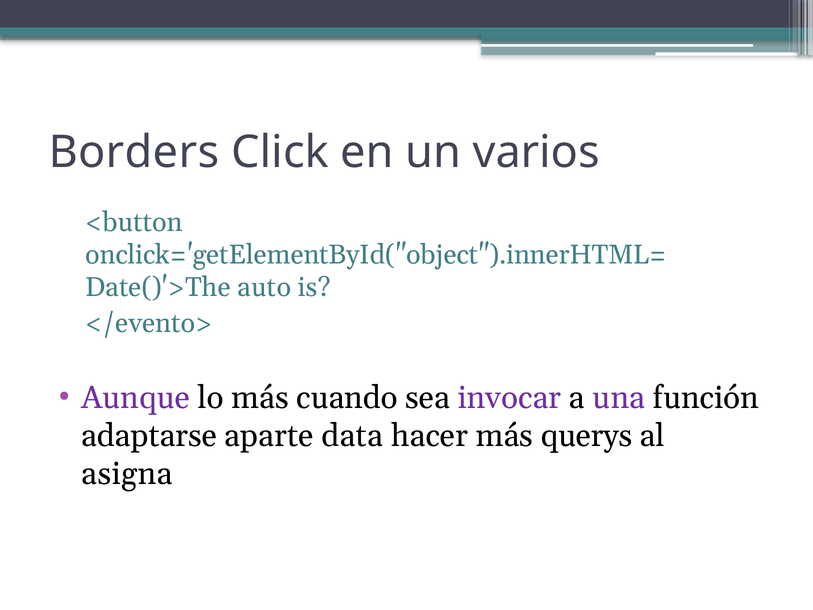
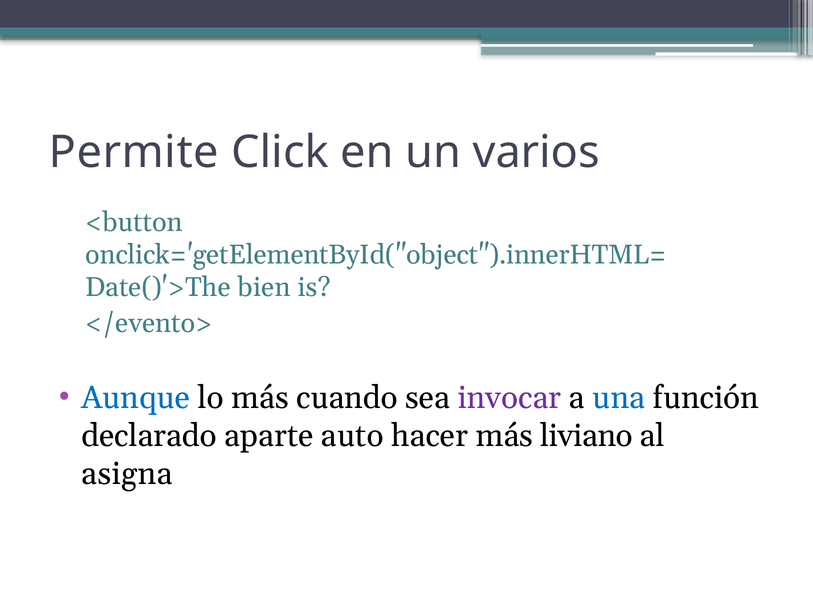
Borders: Borders -> Permite
auto: auto -> bien
Aunque colour: purple -> blue
una colour: purple -> blue
adaptarse: adaptarse -> declarado
data: data -> auto
querys: querys -> liviano
